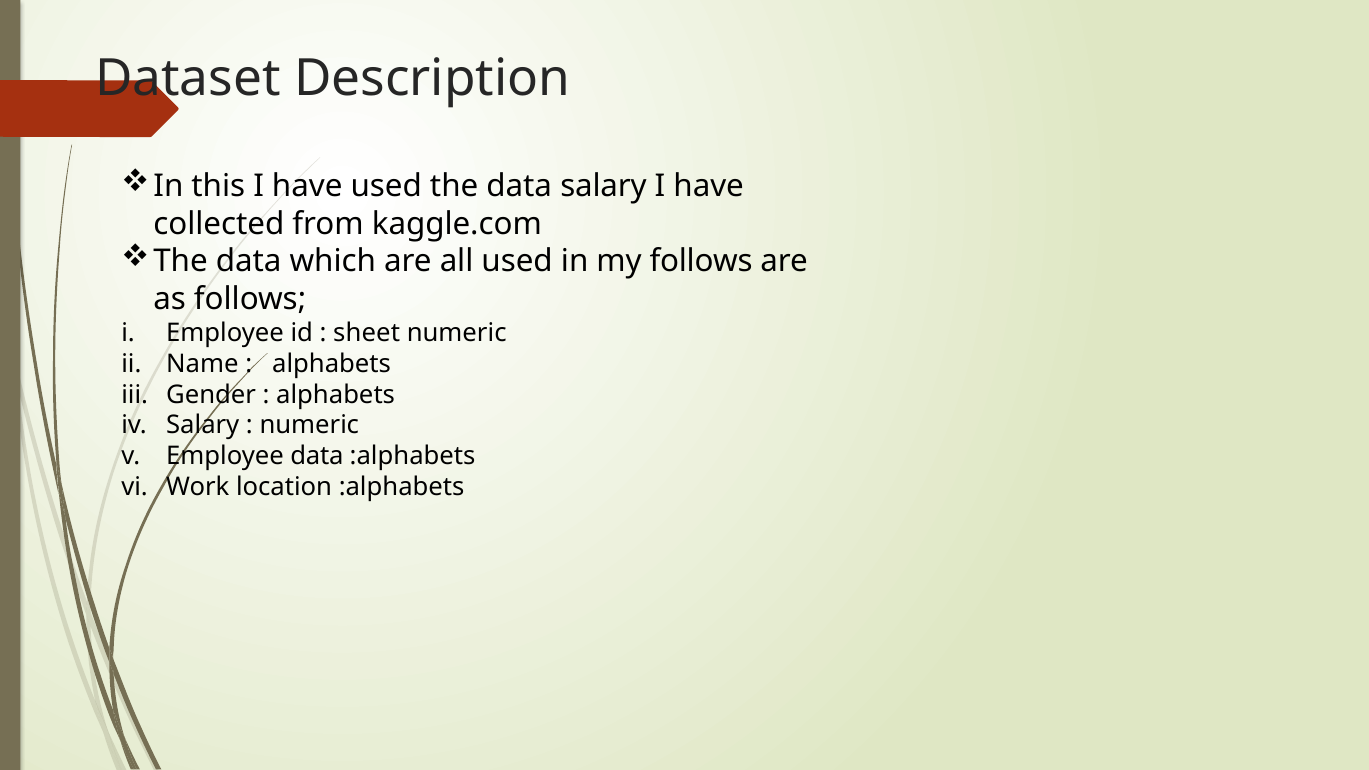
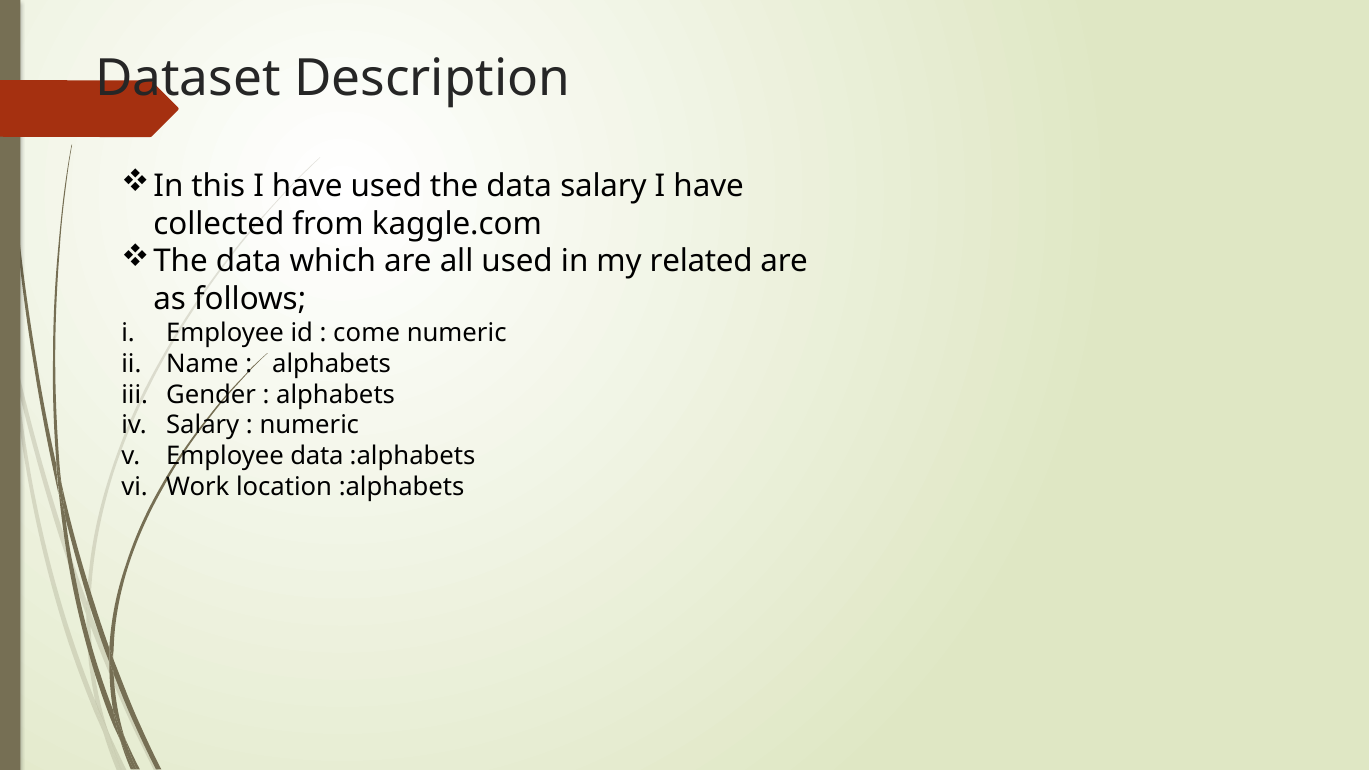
my follows: follows -> related
sheet: sheet -> come
